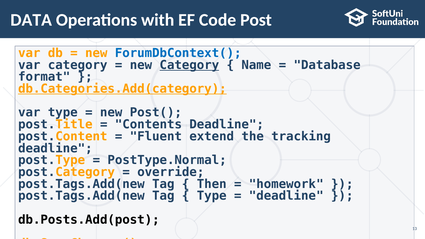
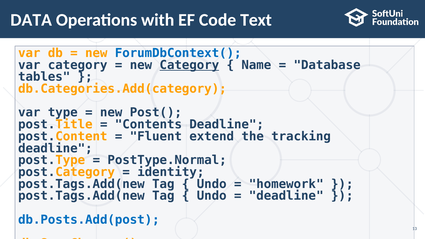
Post: Post -> Text
format: format -> tables
db.Categories.Add(category underline: present -> none
override: override -> identity
Then at (212, 184): Then -> Undo
Type at (212, 196): Type -> Undo
db.Posts.Add(post colour: black -> blue
